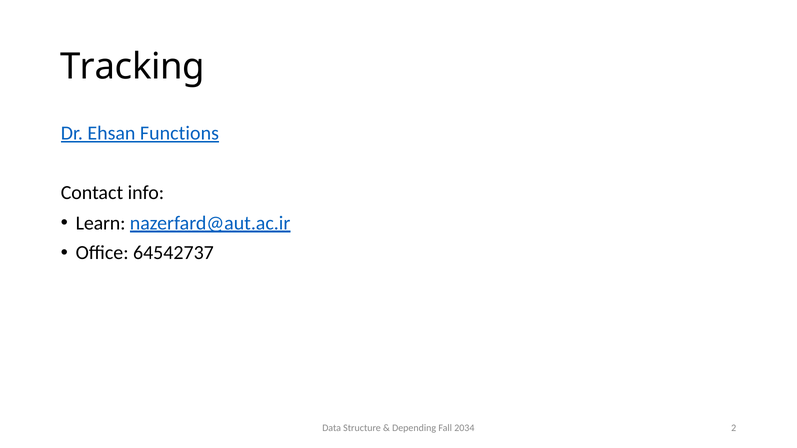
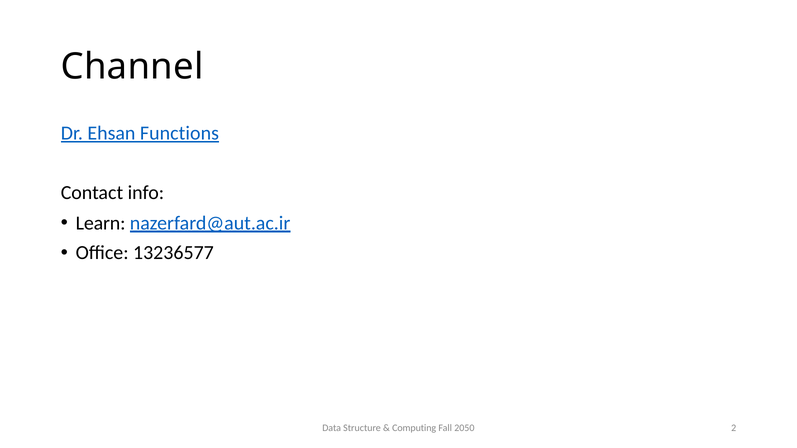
Tracking: Tracking -> Channel
64542737: 64542737 -> 13236577
Depending: Depending -> Computing
2034: 2034 -> 2050
